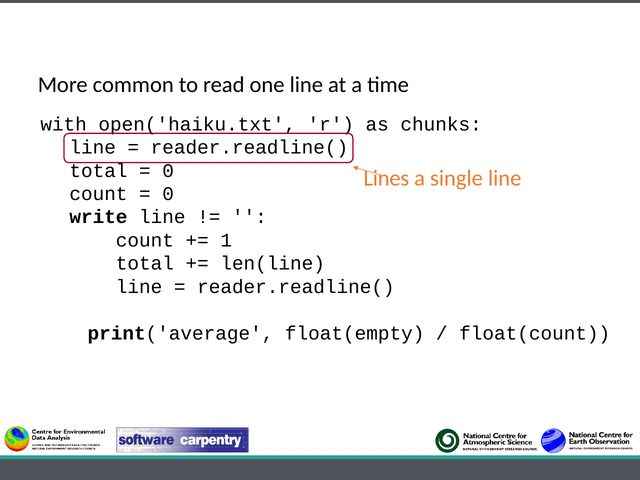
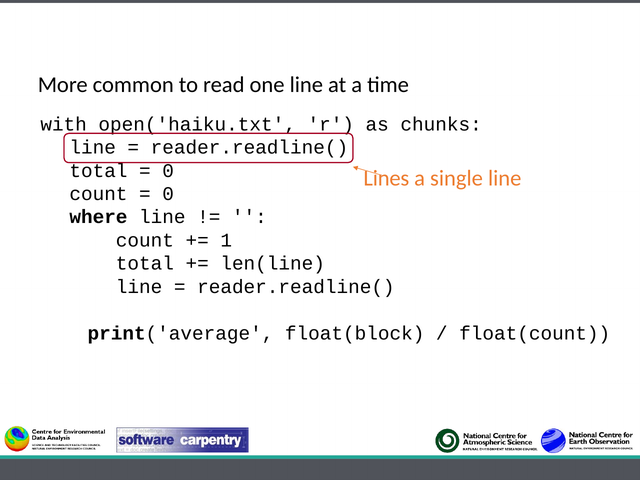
write: write -> where
float(empty: float(empty -> float(block
